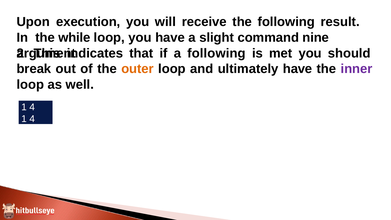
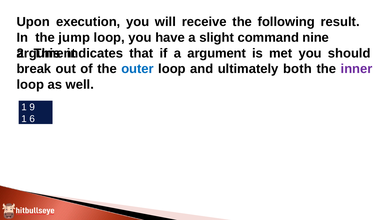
while: while -> jump
a following: following -> argument
outer colour: orange -> blue
ultimately have: have -> both
4 at (32, 107): 4 -> 9
4 at (32, 119): 4 -> 6
